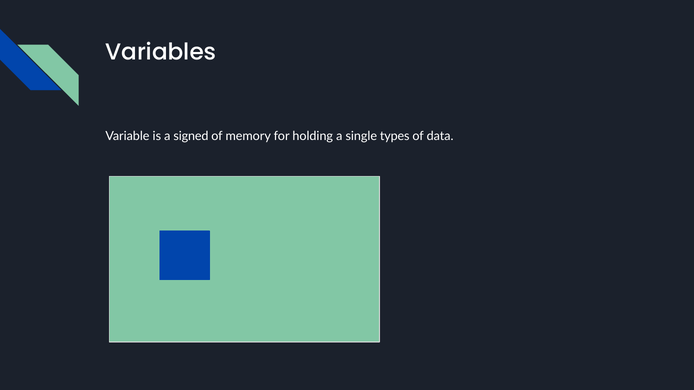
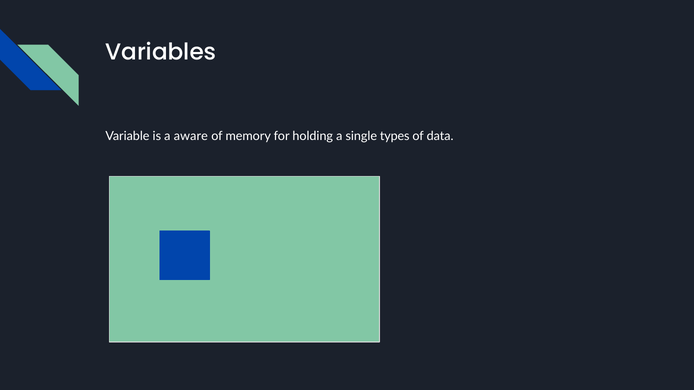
signed: signed -> aware
